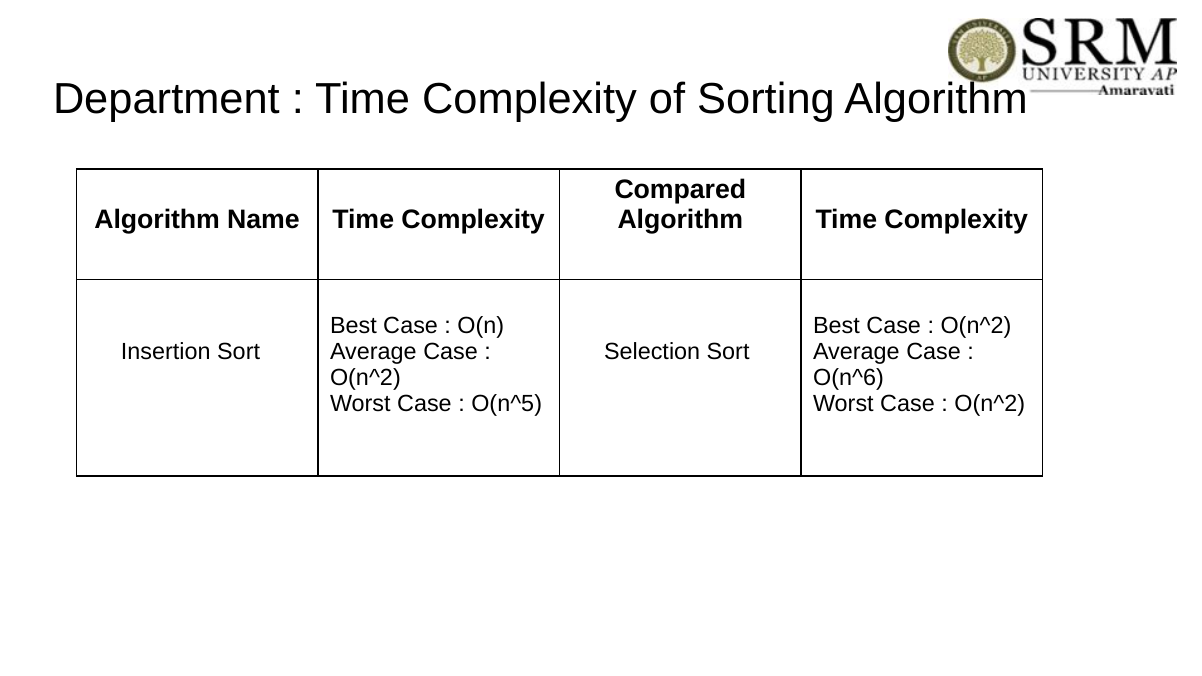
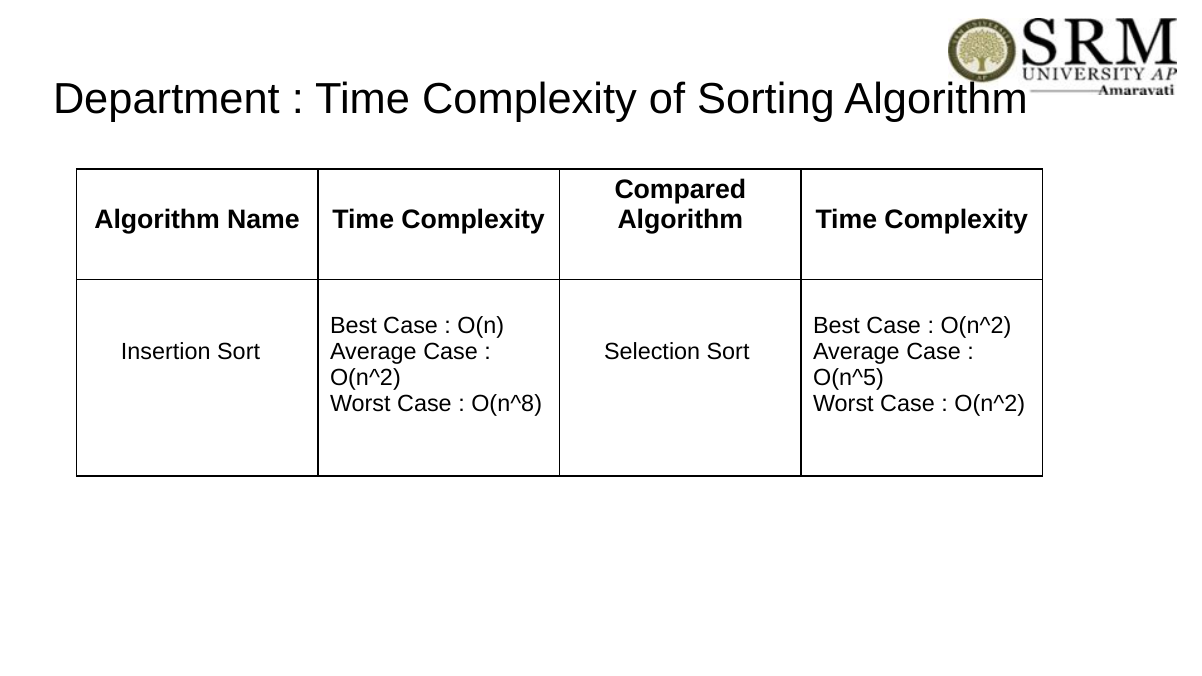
O(n^6: O(n^6 -> O(n^5
O(n^5: O(n^5 -> O(n^8
